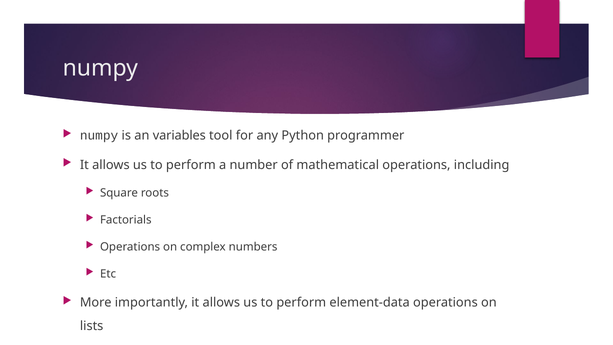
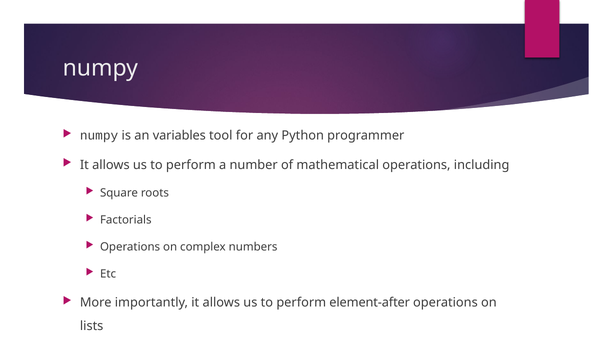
element-data: element-data -> element-after
